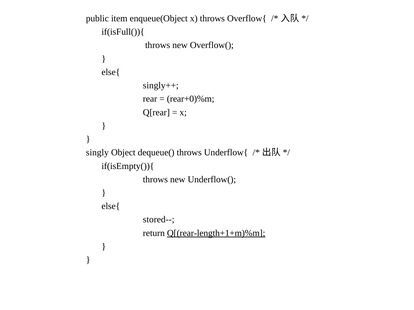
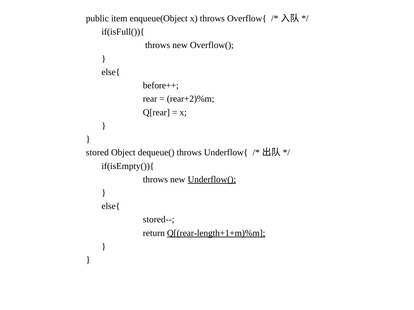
singly++: singly++ -> before++
rear+0)%m: rear+0)%m -> rear+2)%m
singly: singly -> stored
Underflow( underline: none -> present
